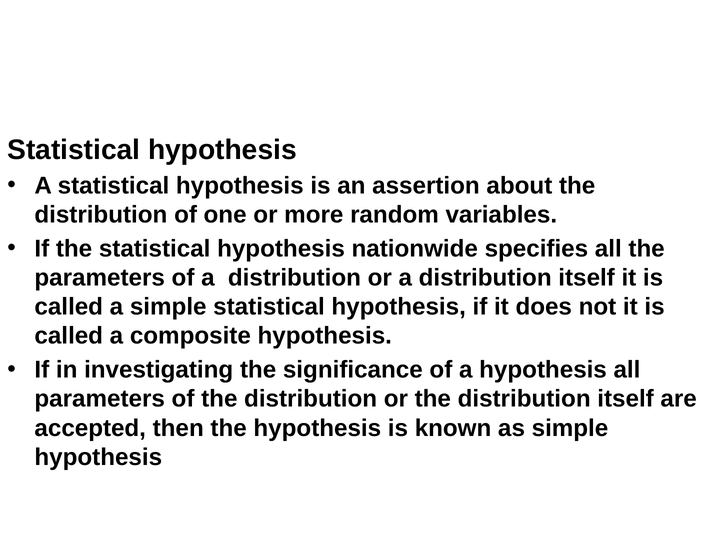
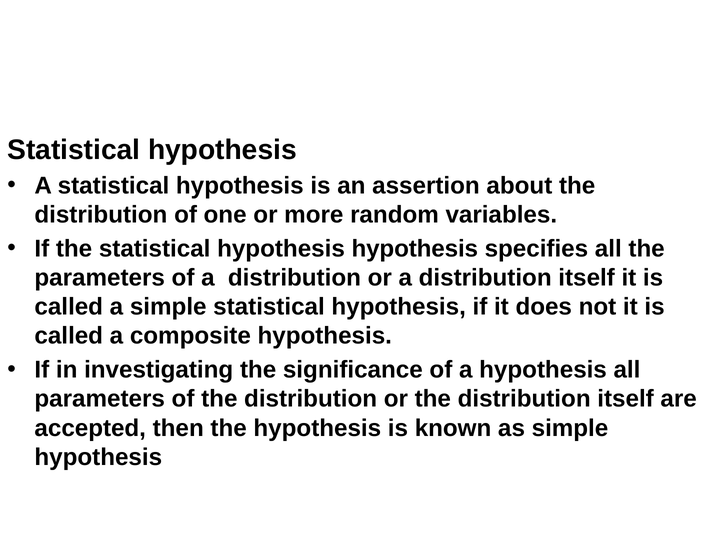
hypothesis nationwide: nationwide -> hypothesis
